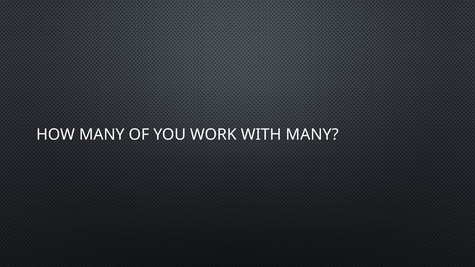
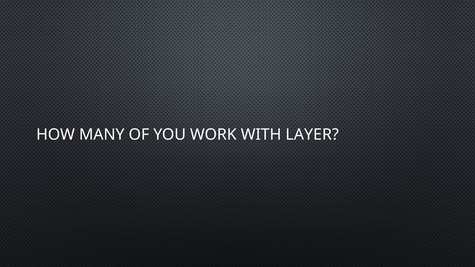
WITH MANY: MANY -> LAYER
